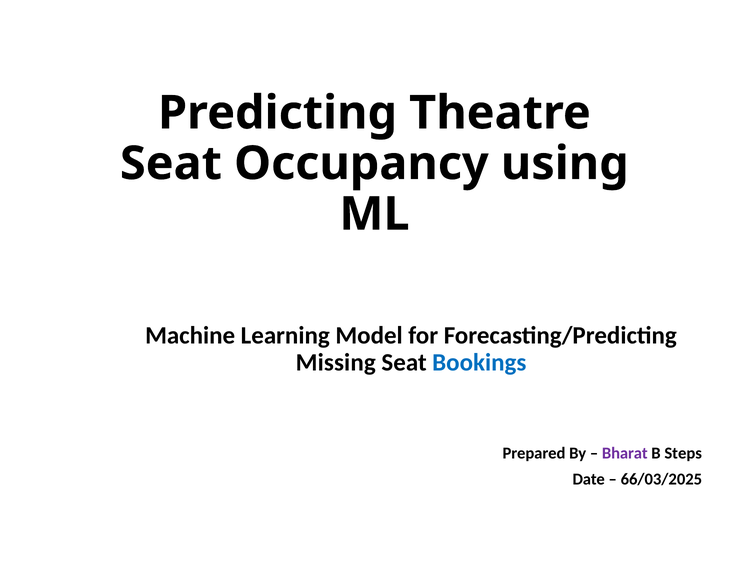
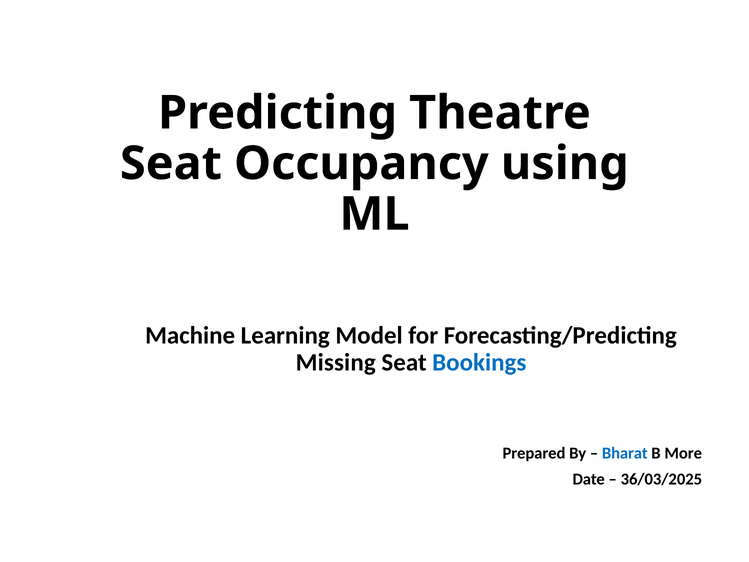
Bharat colour: purple -> blue
Steps: Steps -> More
66/03/2025: 66/03/2025 -> 36/03/2025
